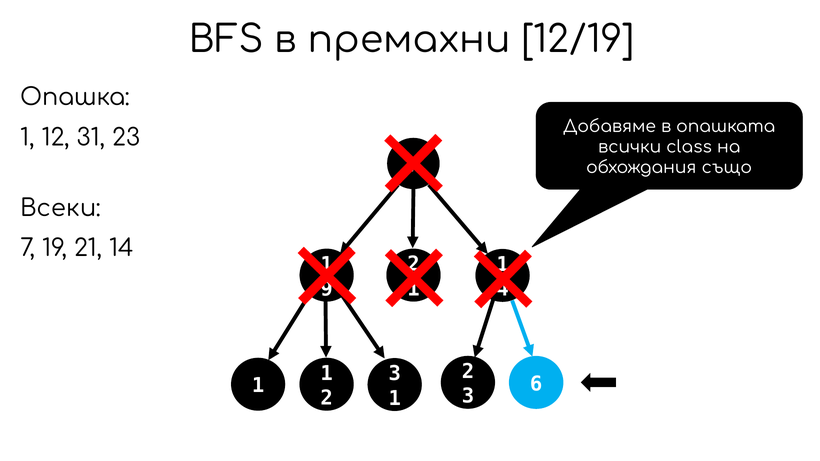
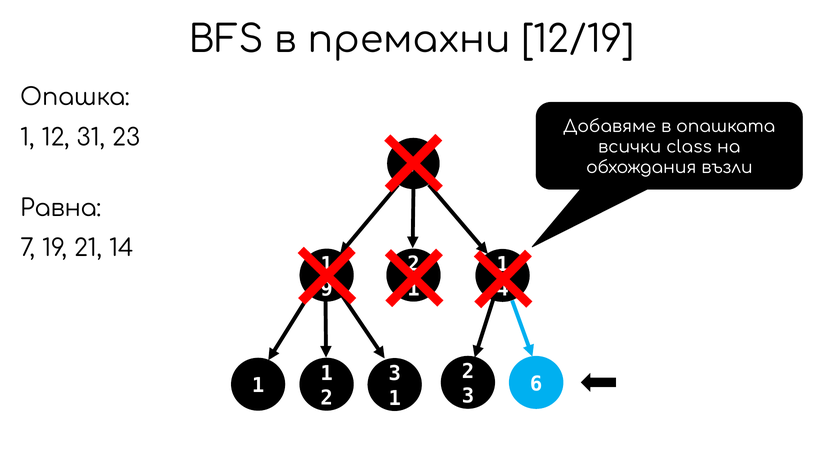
също: също -> възли
Всеки: Всеки -> Равна
